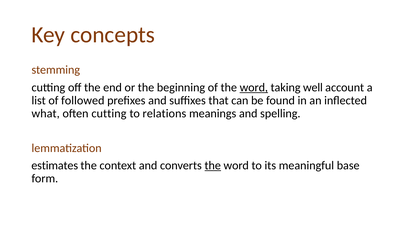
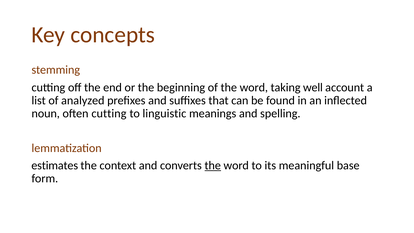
word at (254, 87) underline: present -> none
followed: followed -> analyzed
what: what -> noun
relations: relations -> linguistic
